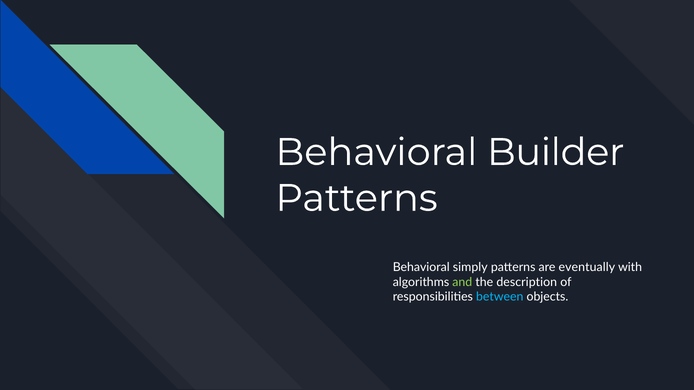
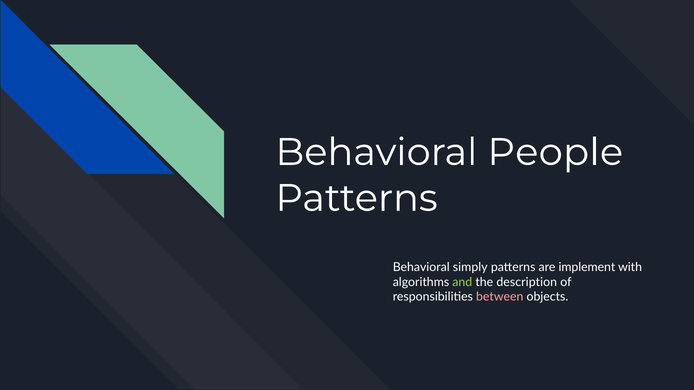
Builder: Builder -> People
eventually: eventually -> implement
between colour: light blue -> pink
